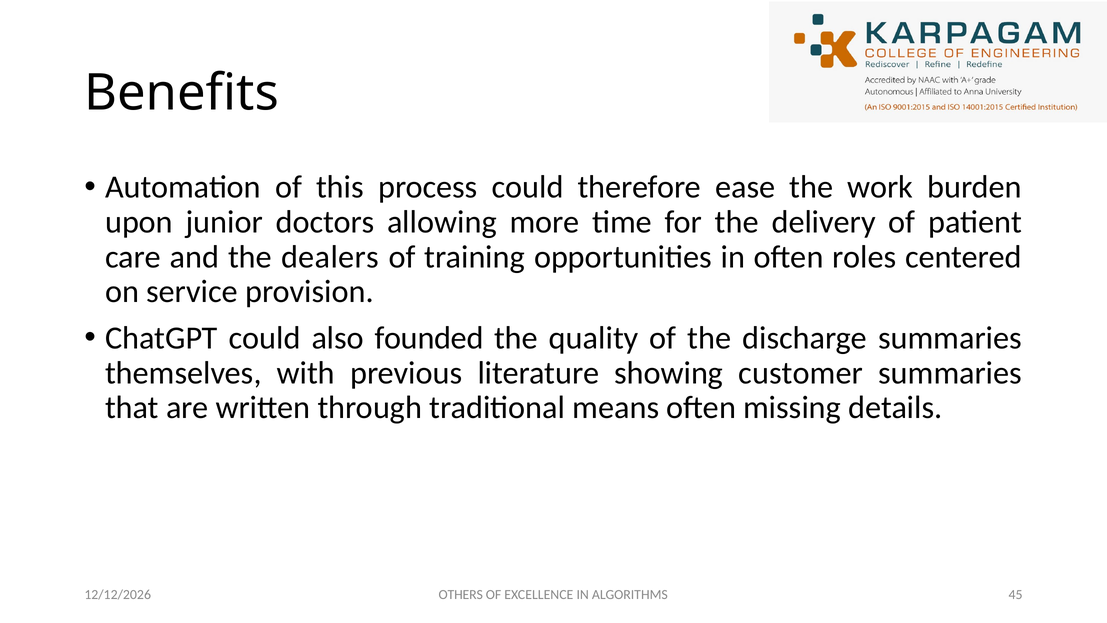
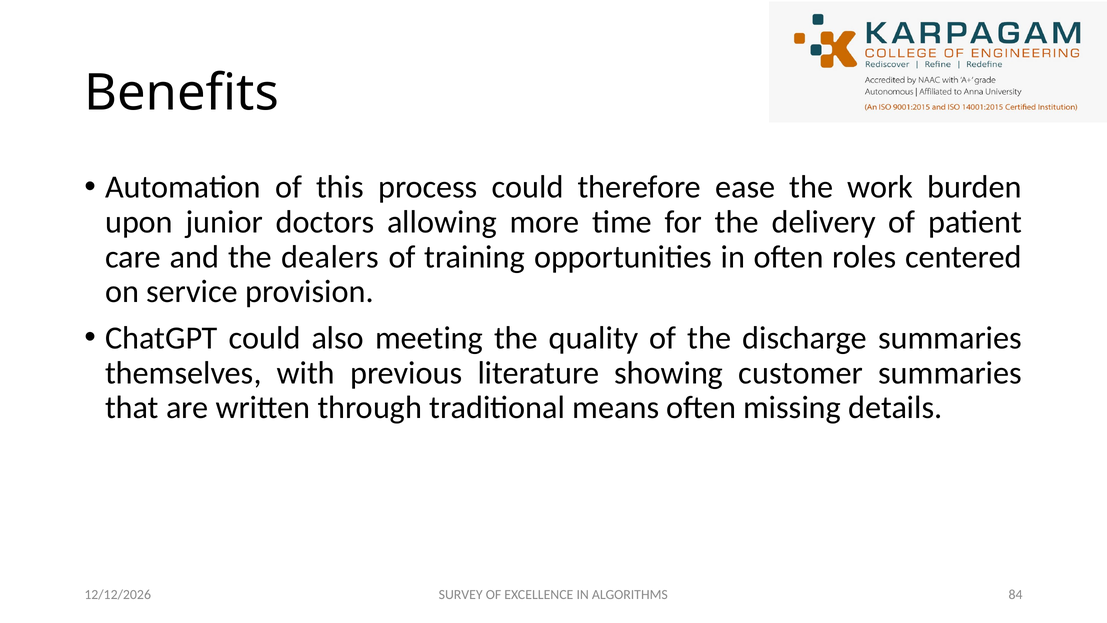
founded: founded -> meeting
OTHERS: OTHERS -> SURVEY
45: 45 -> 84
